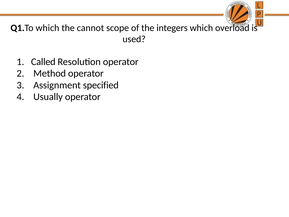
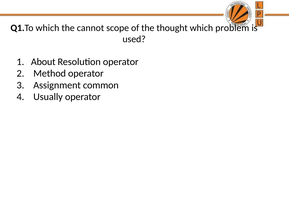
integers: integers -> thought
overload: overload -> problem
Called: Called -> About
specified: specified -> common
